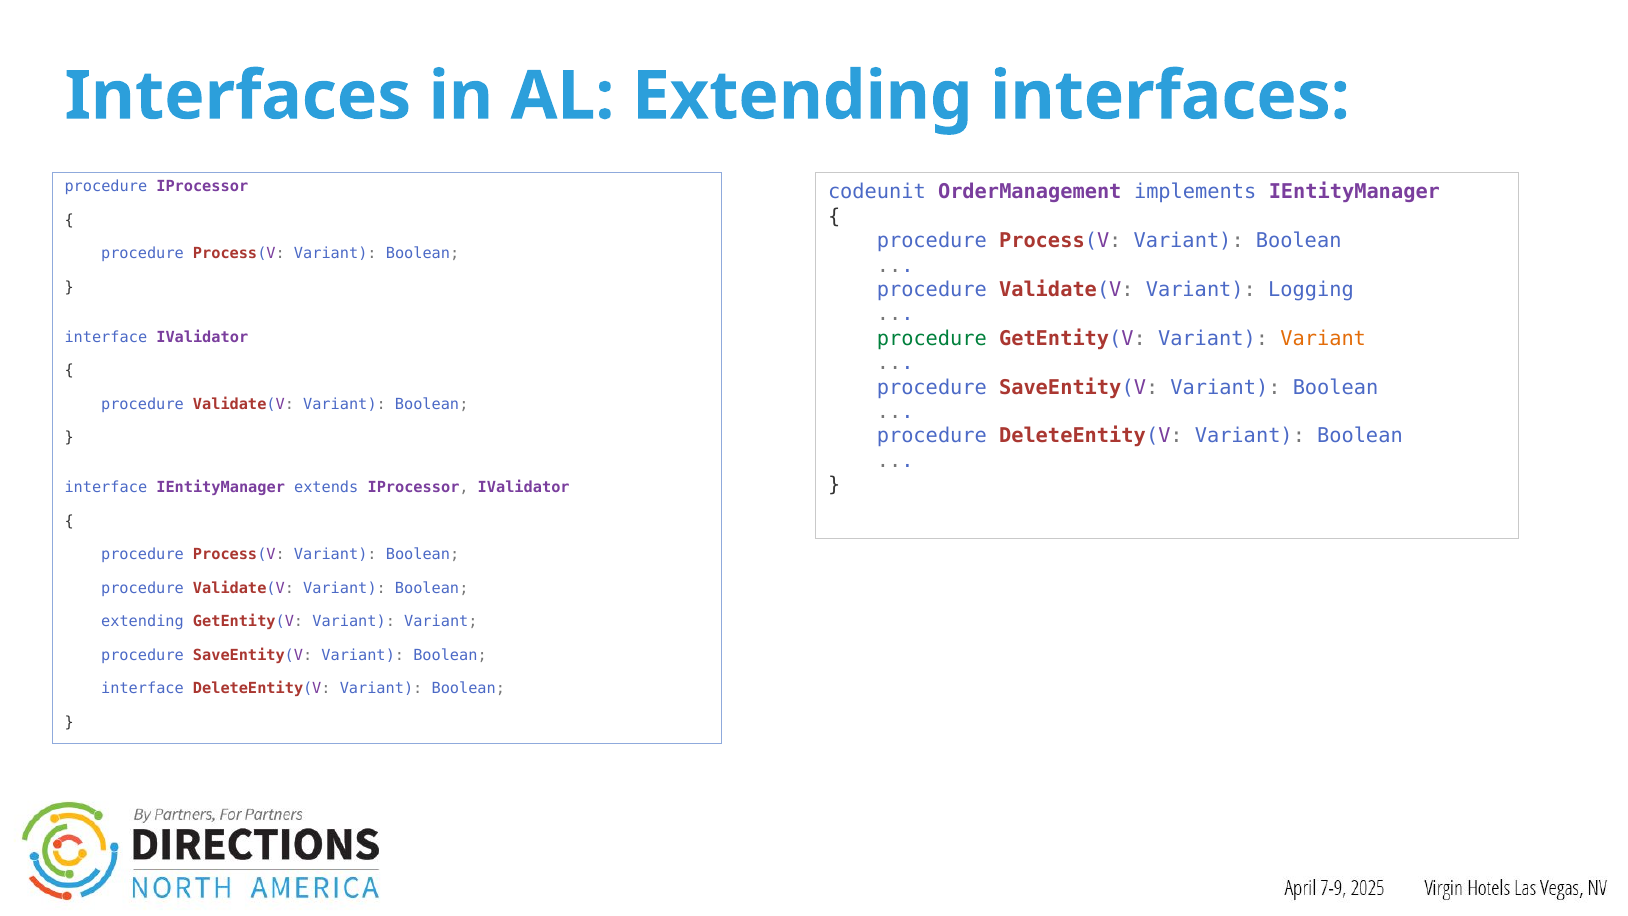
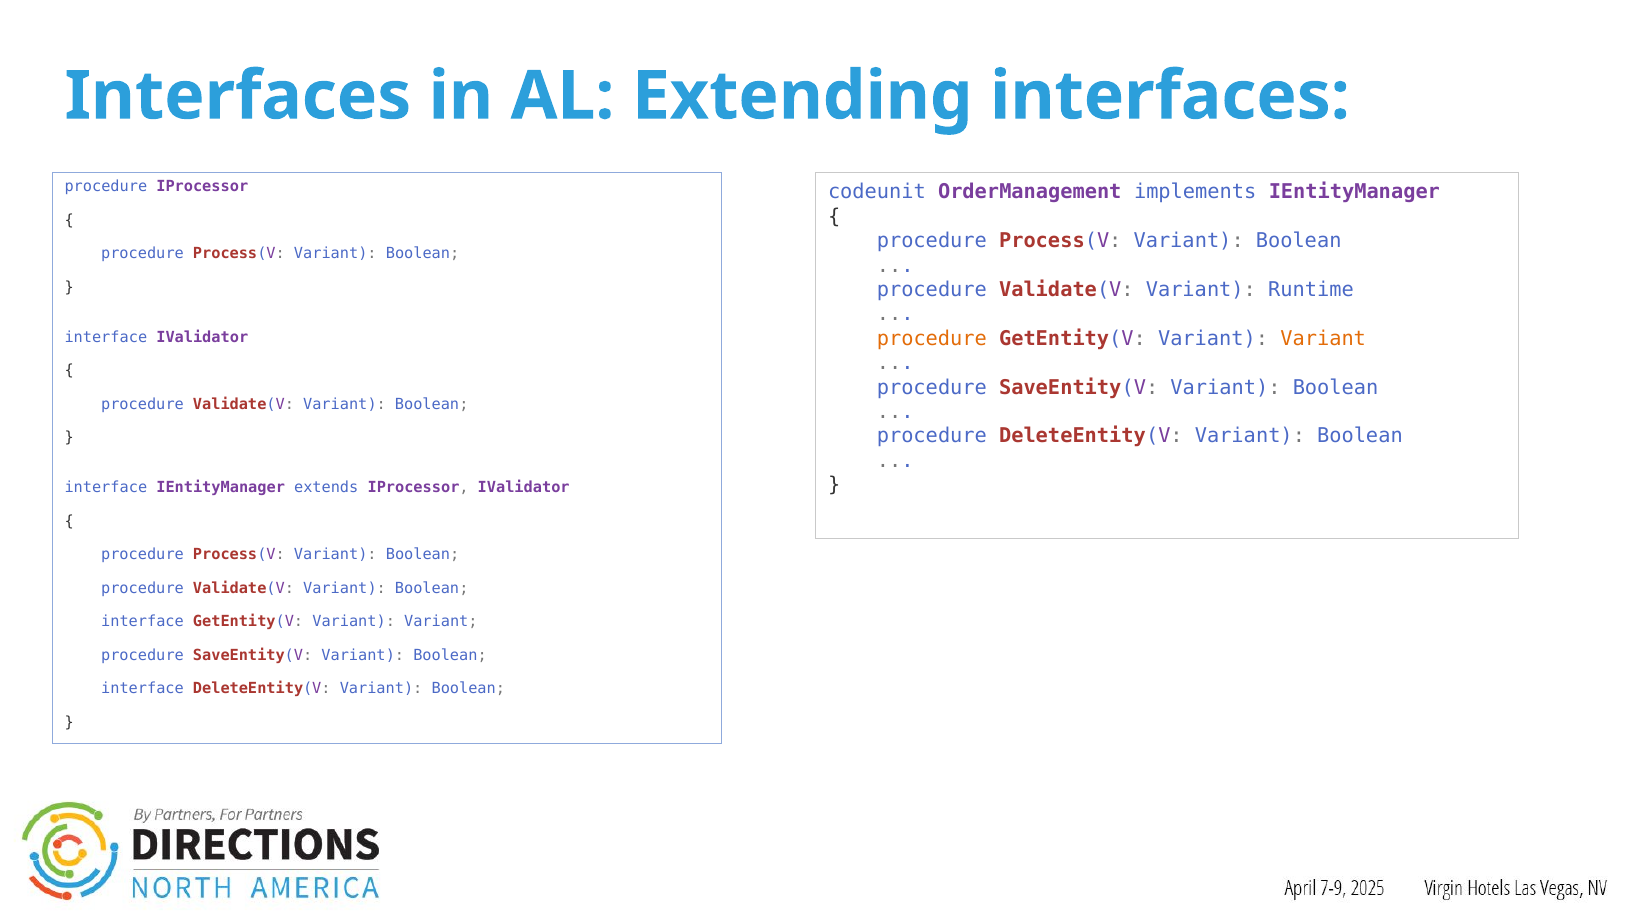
Logging: Logging -> Runtime
procedure at (932, 338) colour: green -> orange
extending at (143, 622): extending -> interface
